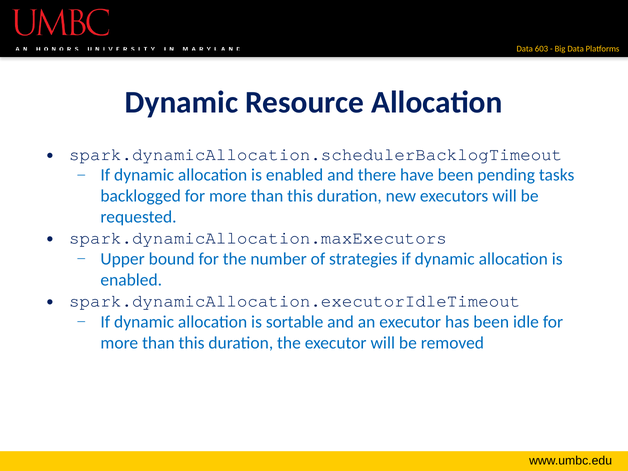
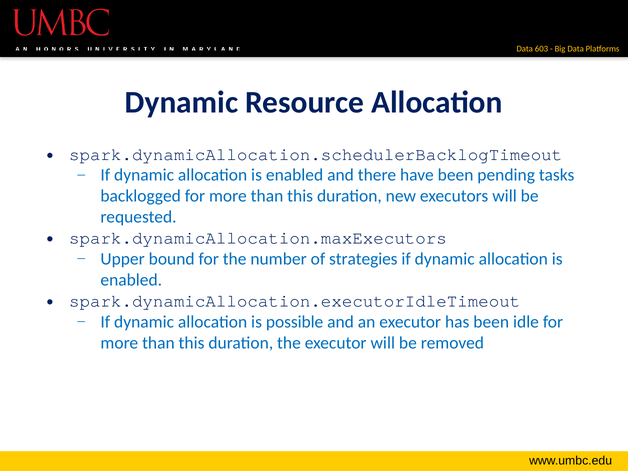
sortable: sortable -> possible
